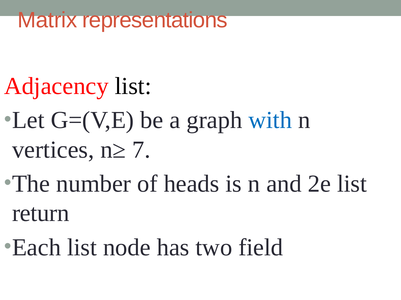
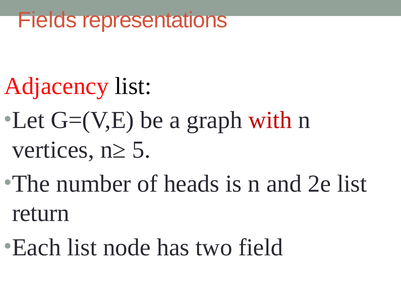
Matrix: Matrix -> Fields
with colour: blue -> red
7: 7 -> 5
